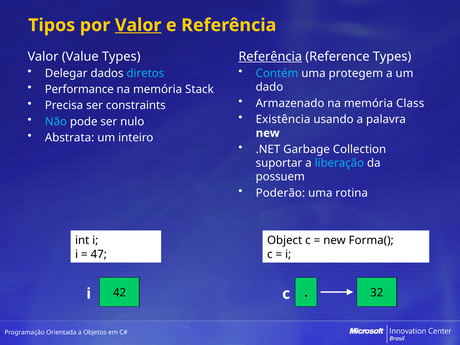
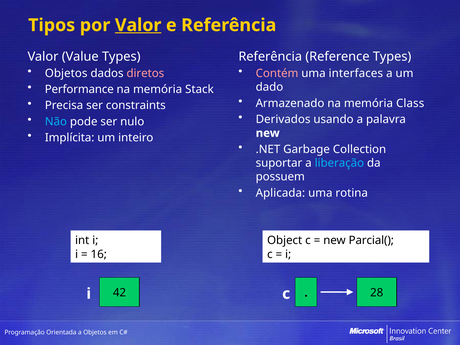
Referência at (270, 57) underline: present -> none
Delegar at (66, 73): Delegar -> Objetos
diretos colour: light blue -> pink
Contém colour: light blue -> pink
protegem: protegem -> interfaces
Existência: Existência -> Derivados
Abstrata: Abstrata -> Implícita
Poderão: Poderão -> Aplicada
Forma(: Forma( -> Parcial(
47: 47 -> 16
32: 32 -> 28
